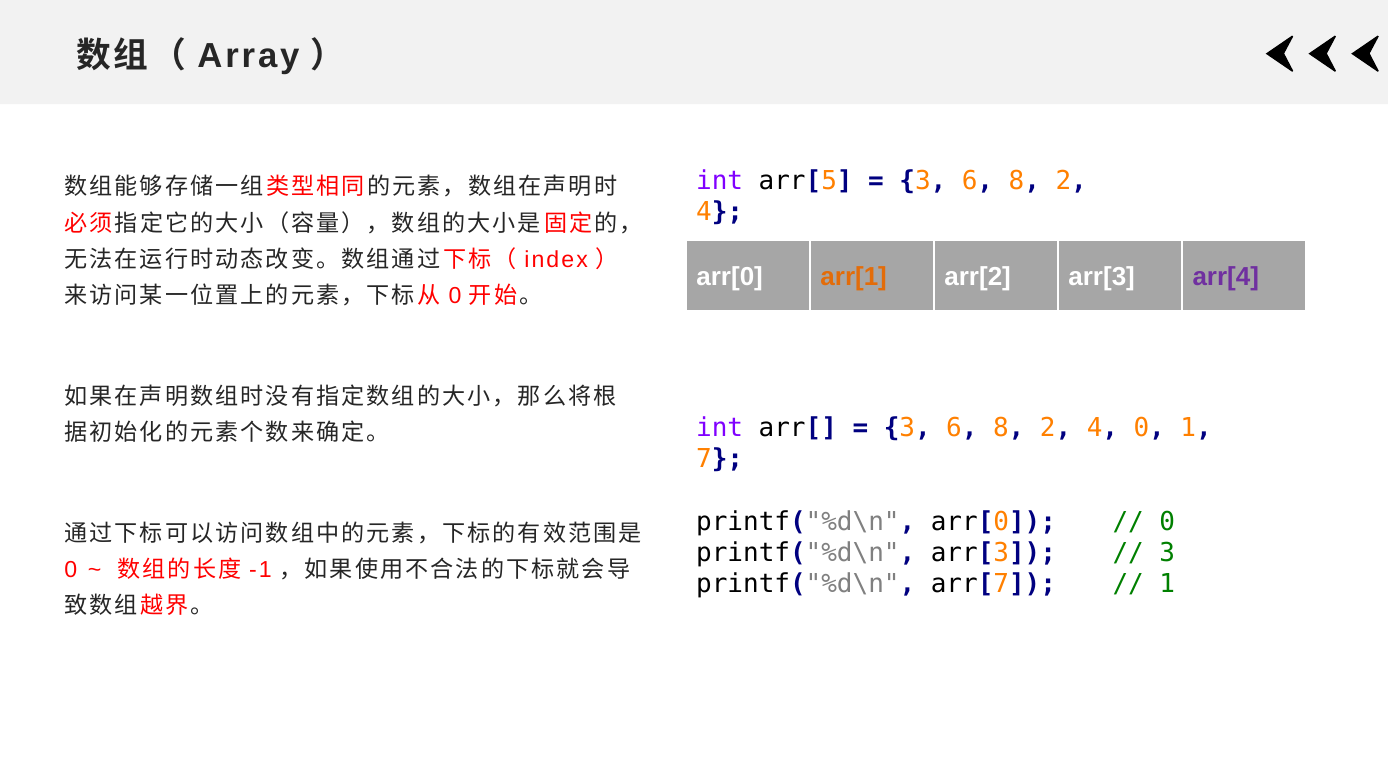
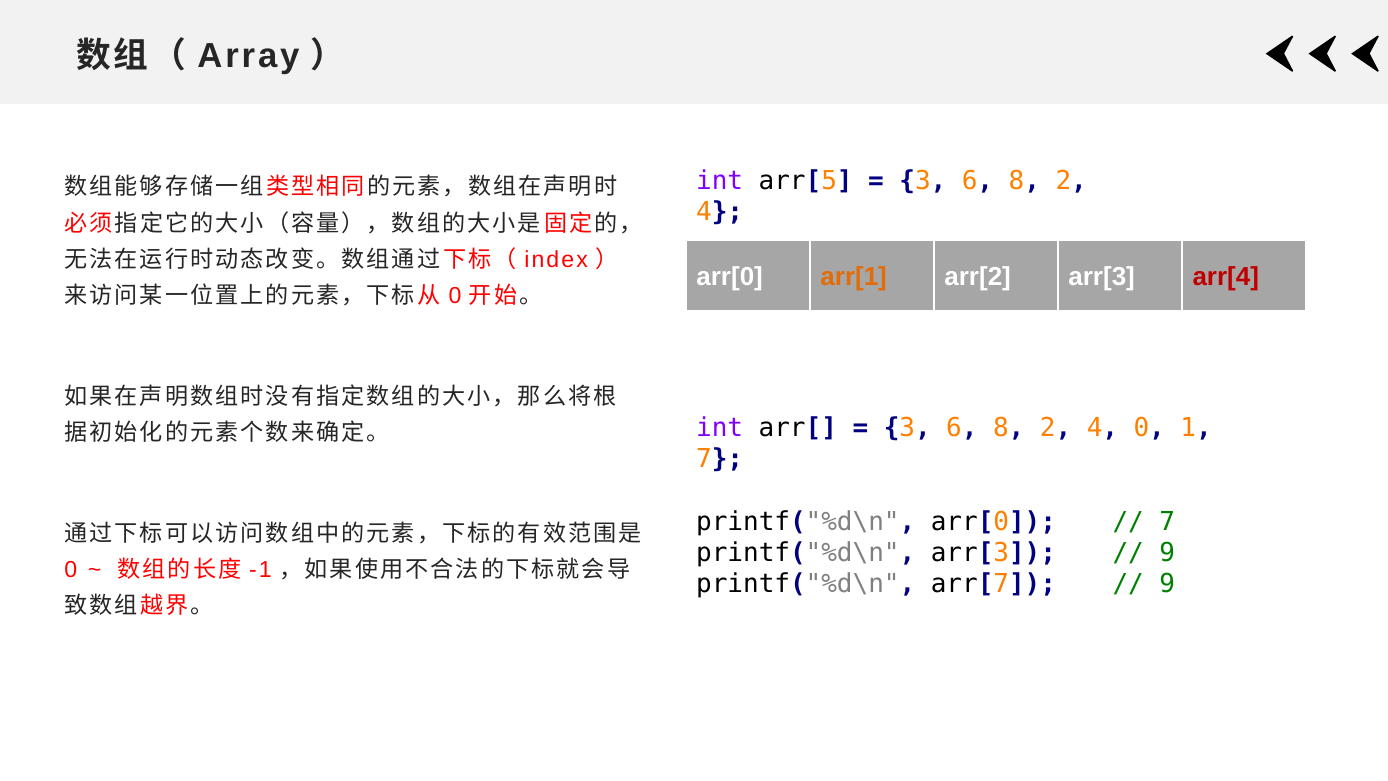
arr[4 colour: purple -> red
0 at (1167, 522): 0 -> 7
3 at (1167, 553): 3 -> 9
1 at (1167, 584): 1 -> 9
